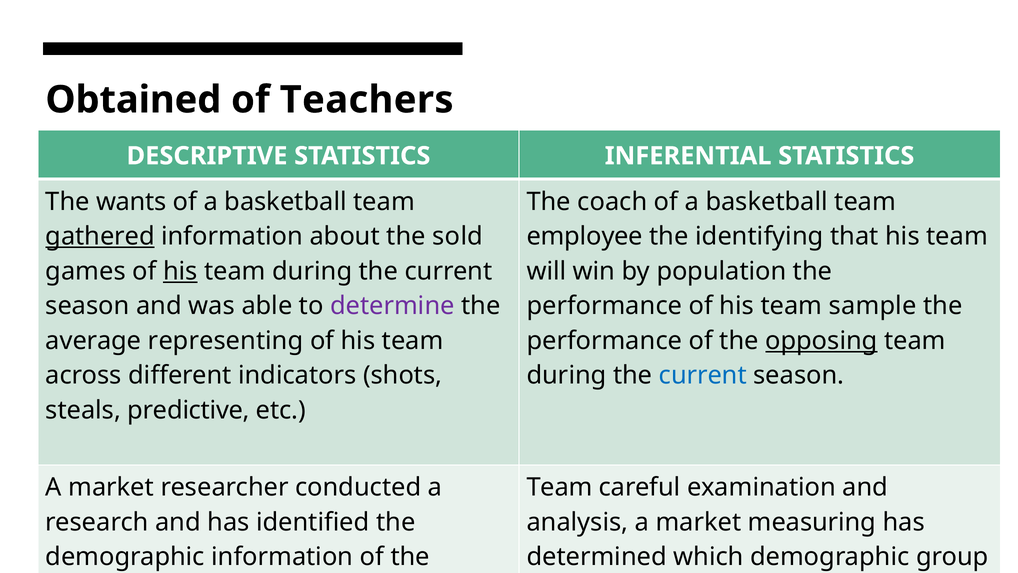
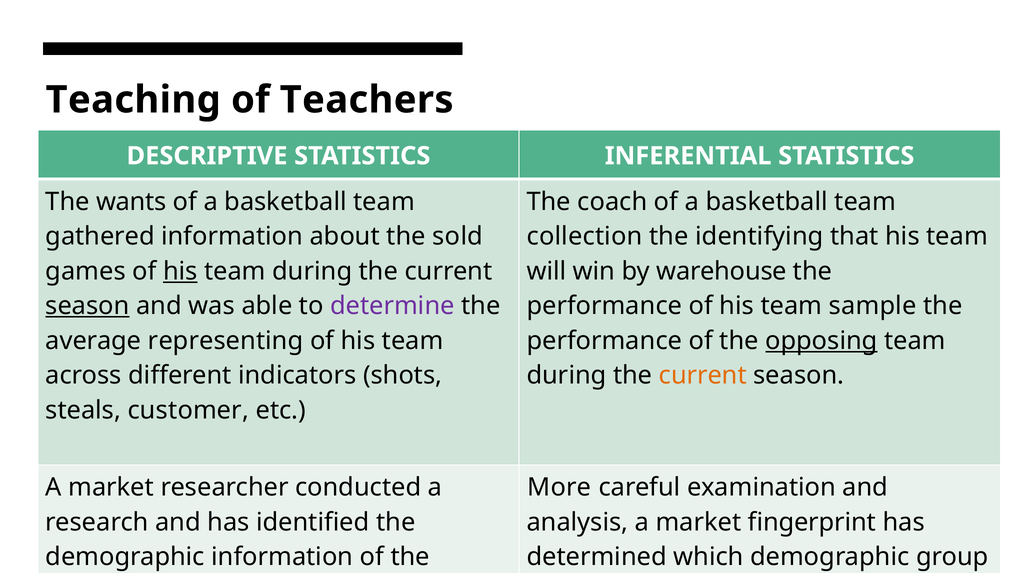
Obtained: Obtained -> Teaching
gathered underline: present -> none
employee: employee -> collection
population: population -> warehouse
season at (88, 306) underline: none -> present
current at (703, 375) colour: blue -> orange
predictive: predictive -> customer
Team at (559, 487): Team -> More
measuring: measuring -> fingerprint
